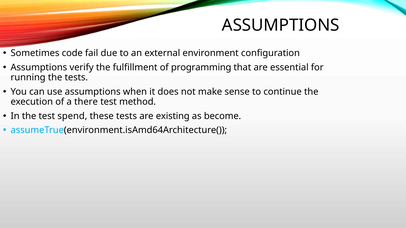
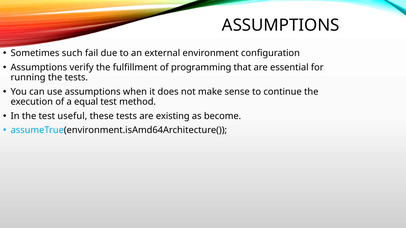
code: code -> such
there: there -> equal
spend: spend -> useful
